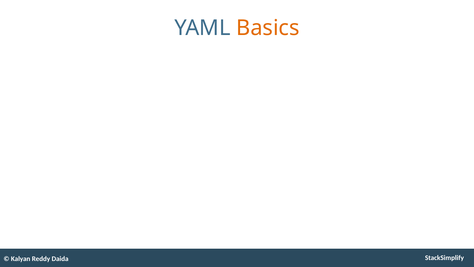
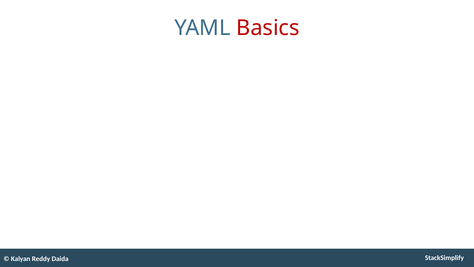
Basics colour: orange -> red
